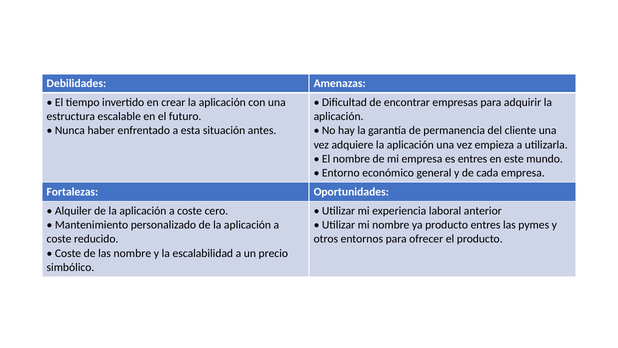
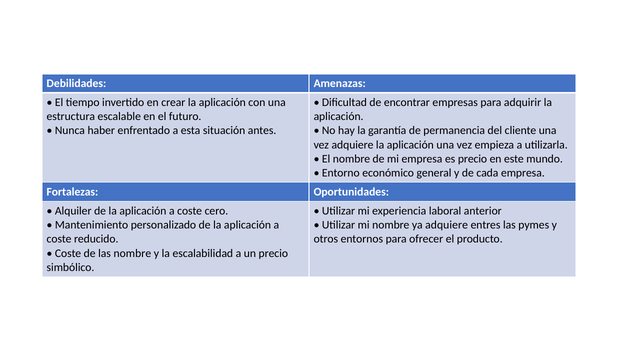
es entres: entres -> precio
ya producto: producto -> adquiere
